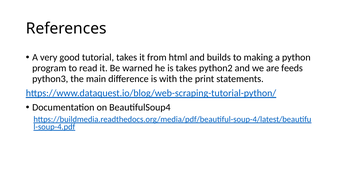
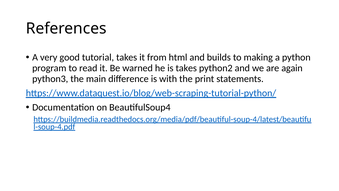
feeds: feeds -> again
